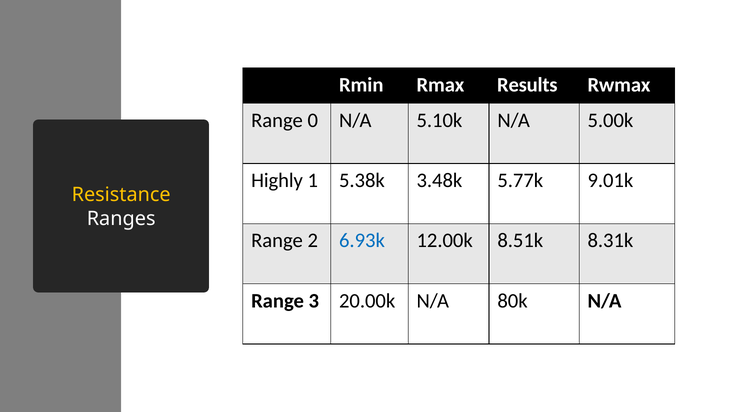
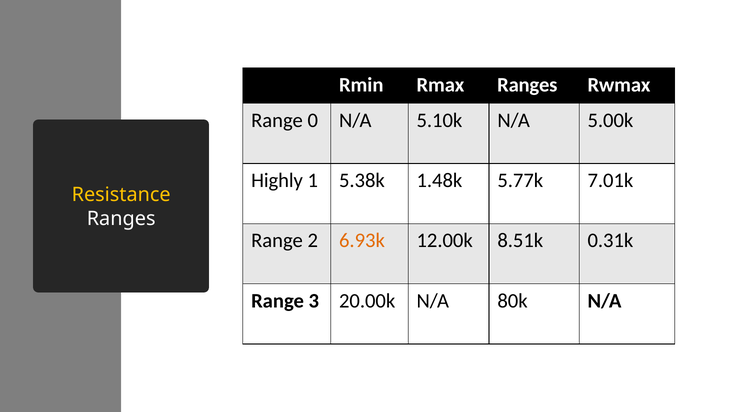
Rmax Results: Results -> Ranges
3.48k: 3.48k -> 1.48k
9.01k: 9.01k -> 7.01k
6.93k colour: blue -> orange
8.31k: 8.31k -> 0.31k
